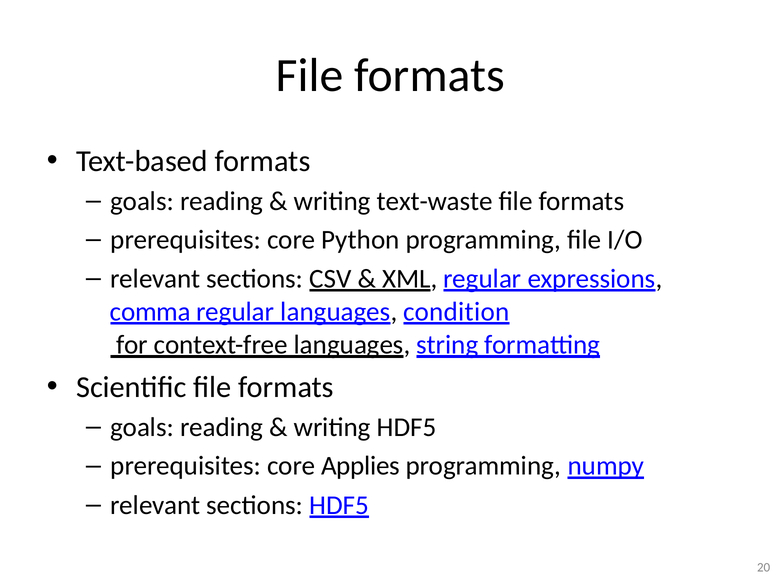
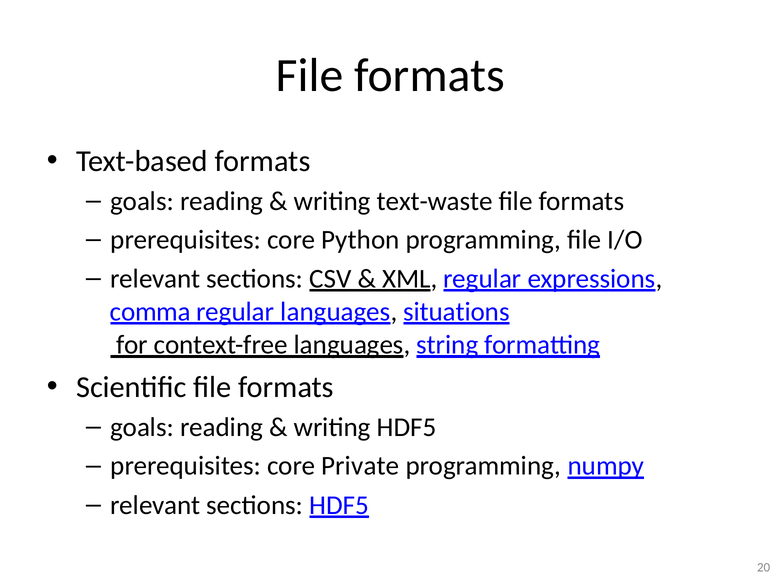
condition: condition -> situations
Applies: Applies -> Private
